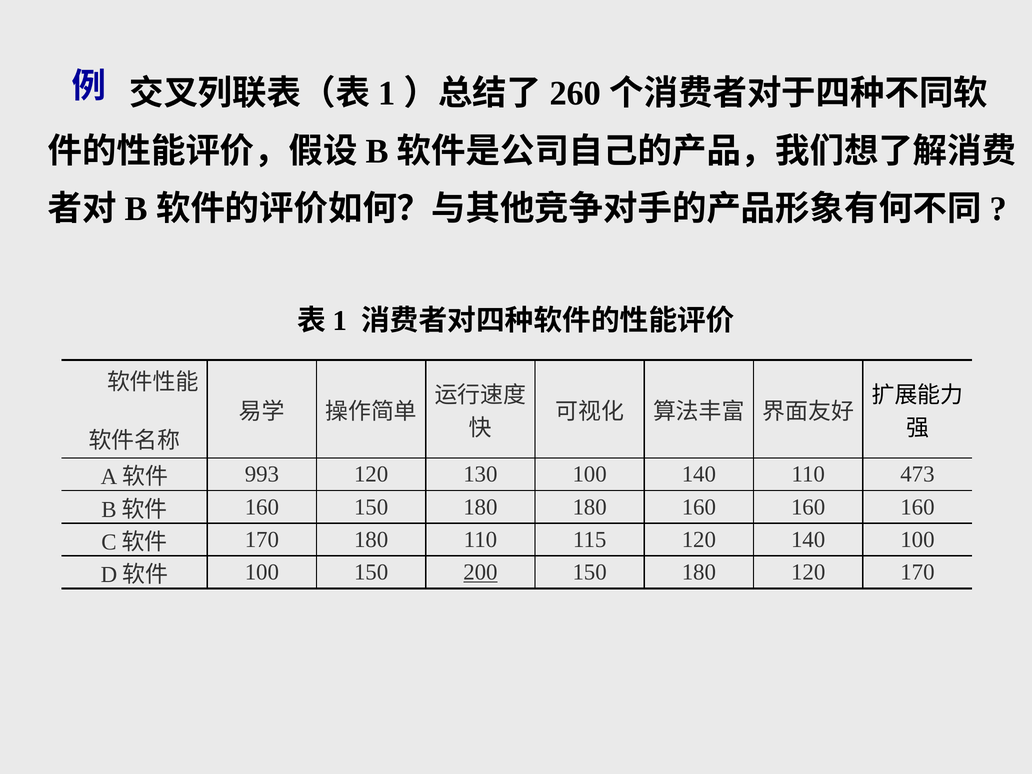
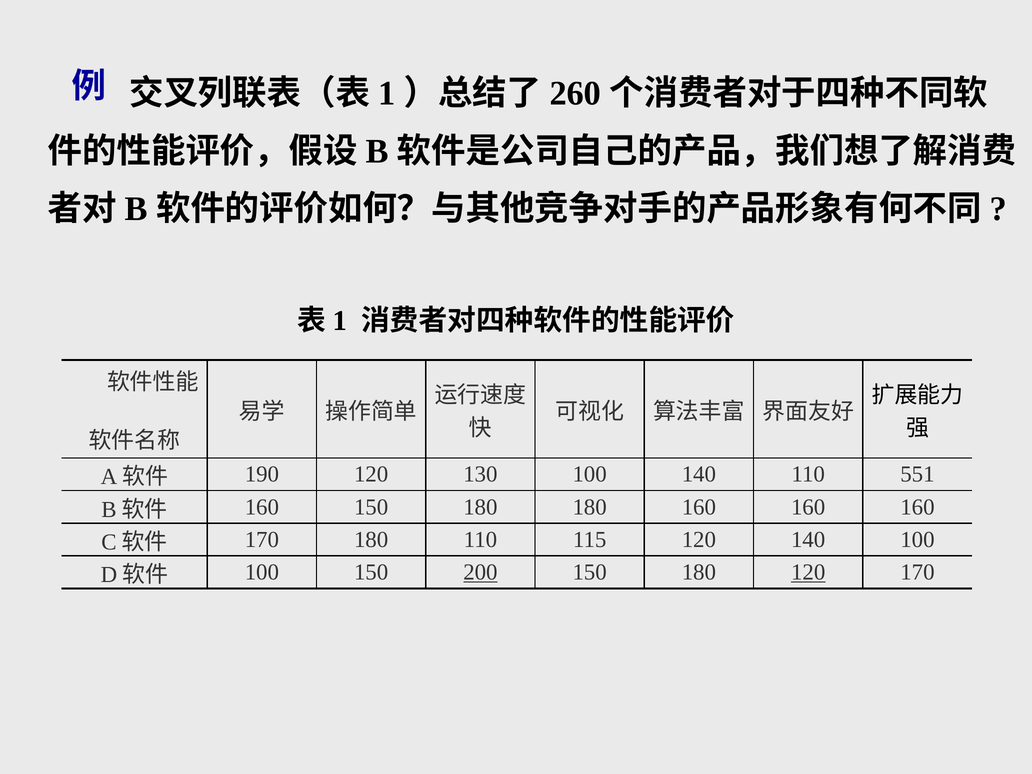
993: 993 -> 190
473: 473 -> 551
120 at (808, 572) underline: none -> present
